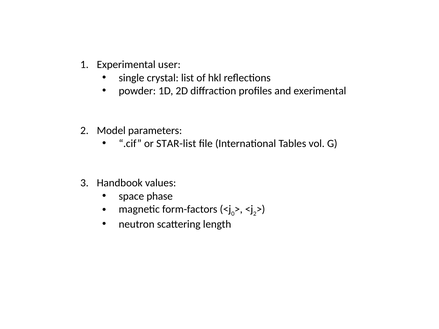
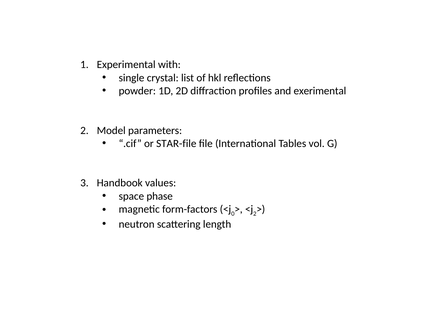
user: user -> with
STAR-list: STAR-list -> STAR-file
